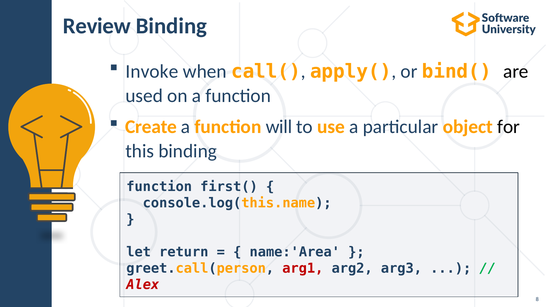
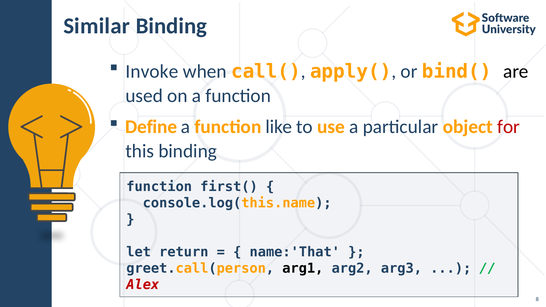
Review: Review -> Similar
Create: Create -> Define
will: will -> like
for colour: black -> red
name:'Area: name:'Area -> name:'That
arg1 colour: red -> black
